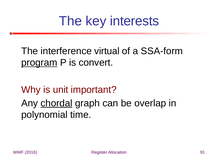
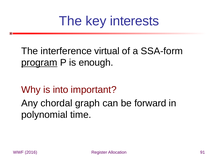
convert: convert -> enough
unit: unit -> into
chordal underline: present -> none
overlap: overlap -> forward
